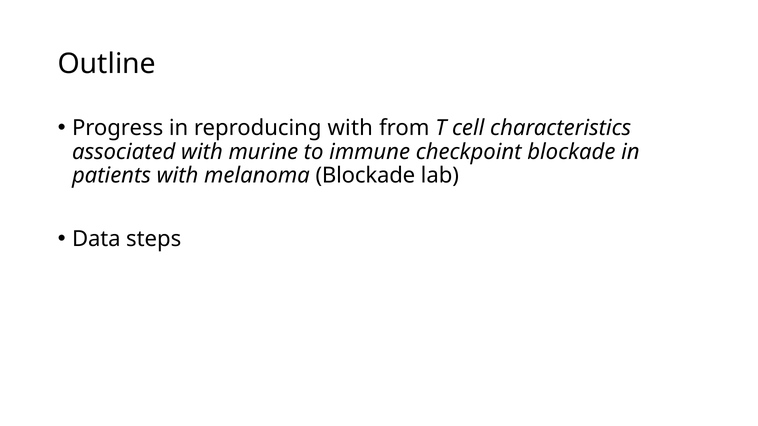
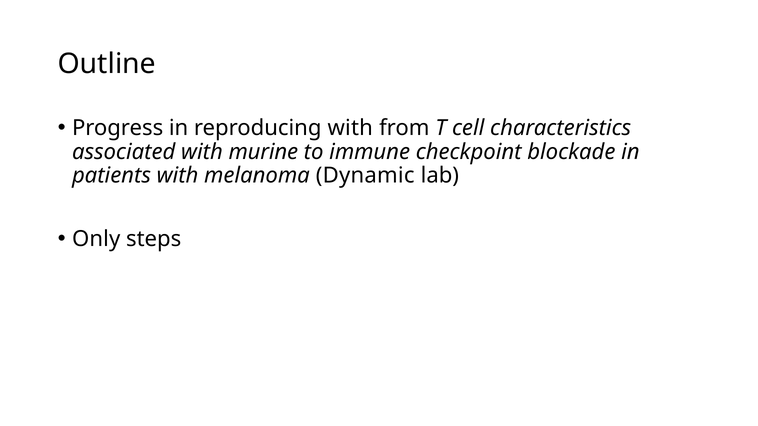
melanoma Blockade: Blockade -> Dynamic
Data: Data -> Only
